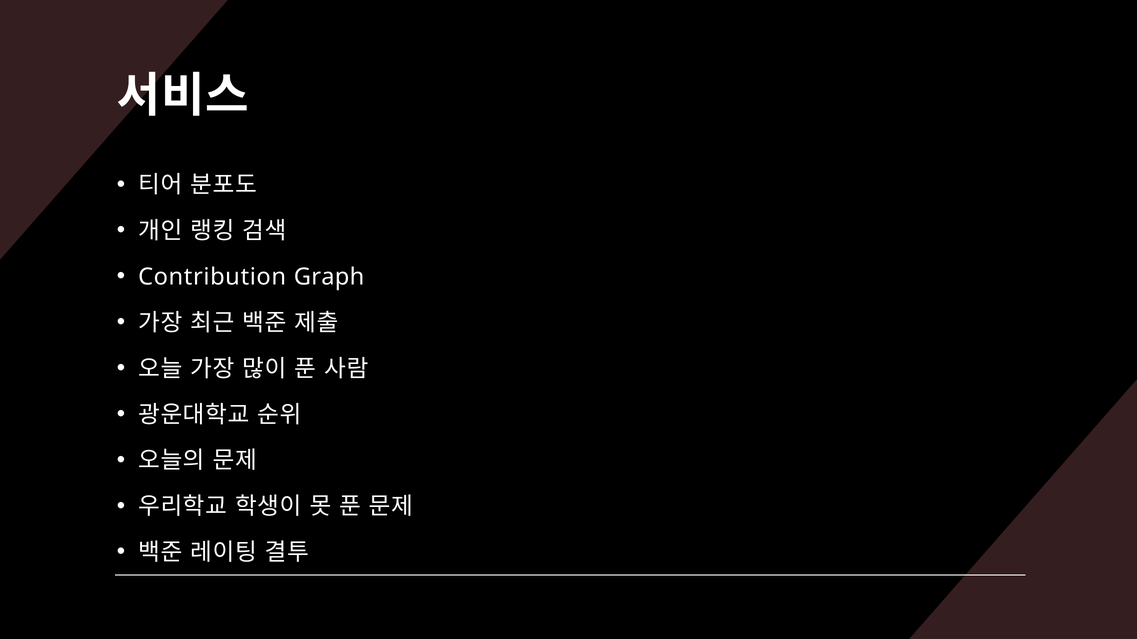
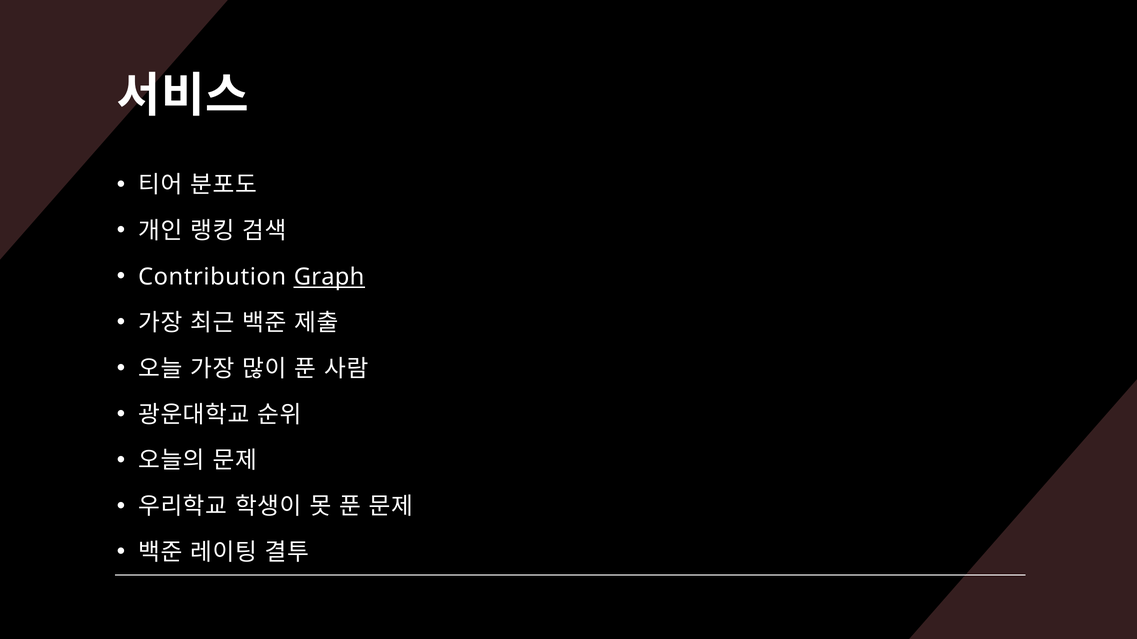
Graph underline: none -> present
